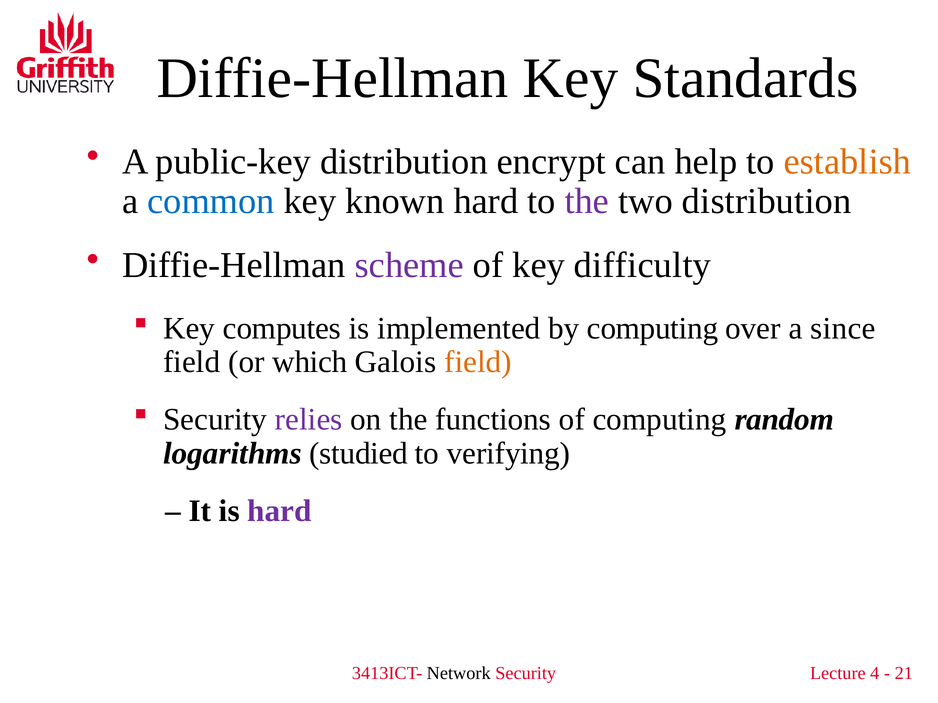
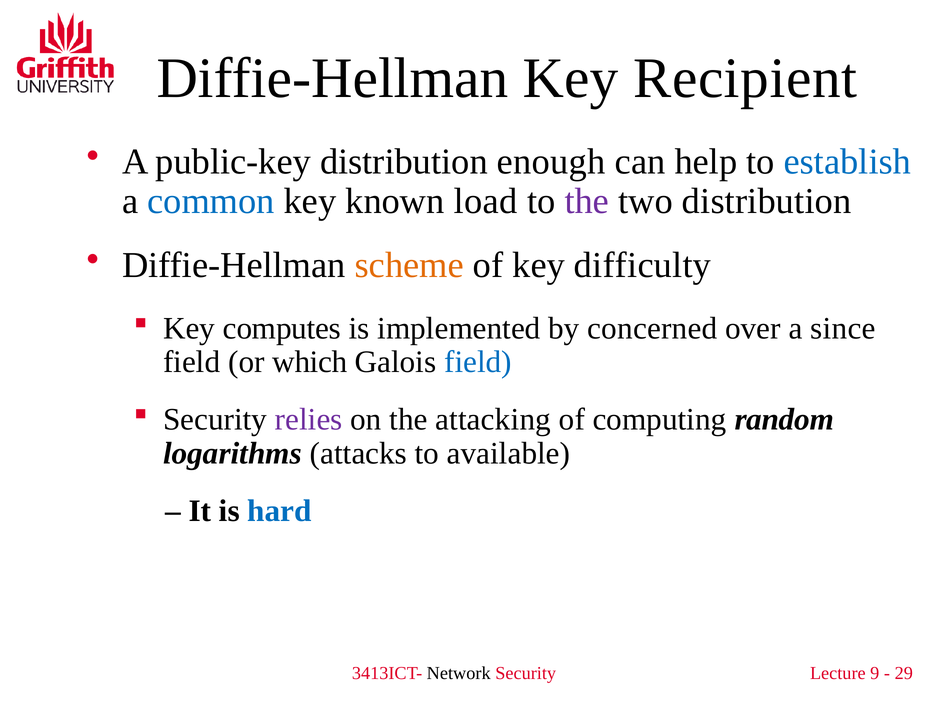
Standards: Standards -> Recipient
encrypt: encrypt -> enough
establish colour: orange -> blue
known hard: hard -> load
scheme colour: purple -> orange
by computing: computing -> concerned
field at (478, 362) colour: orange -> blue
functions: functions -> attacking
studied: studied -> attacks
verifying: verifying -> available
hard at (280, 511) colour: purple -> blue
4: 4 -> 9
21: 21 -> 29
